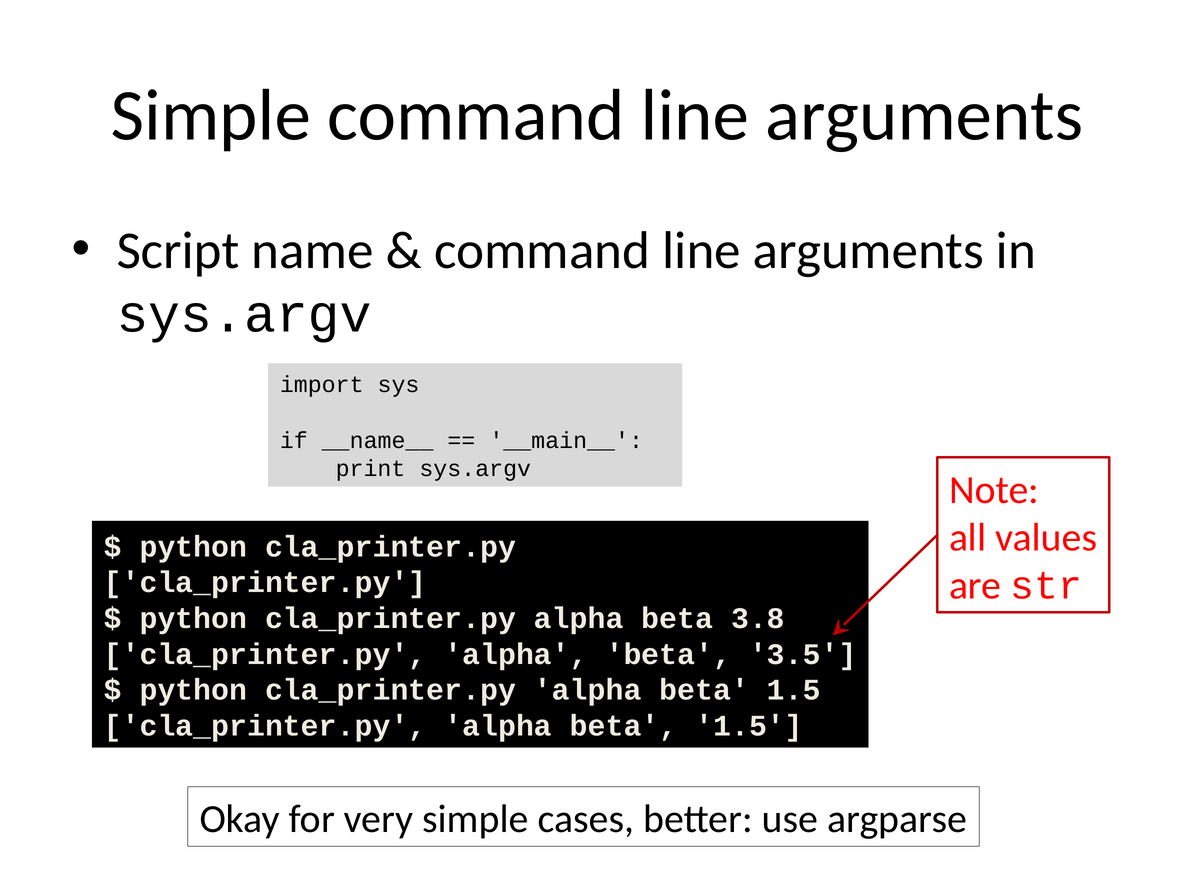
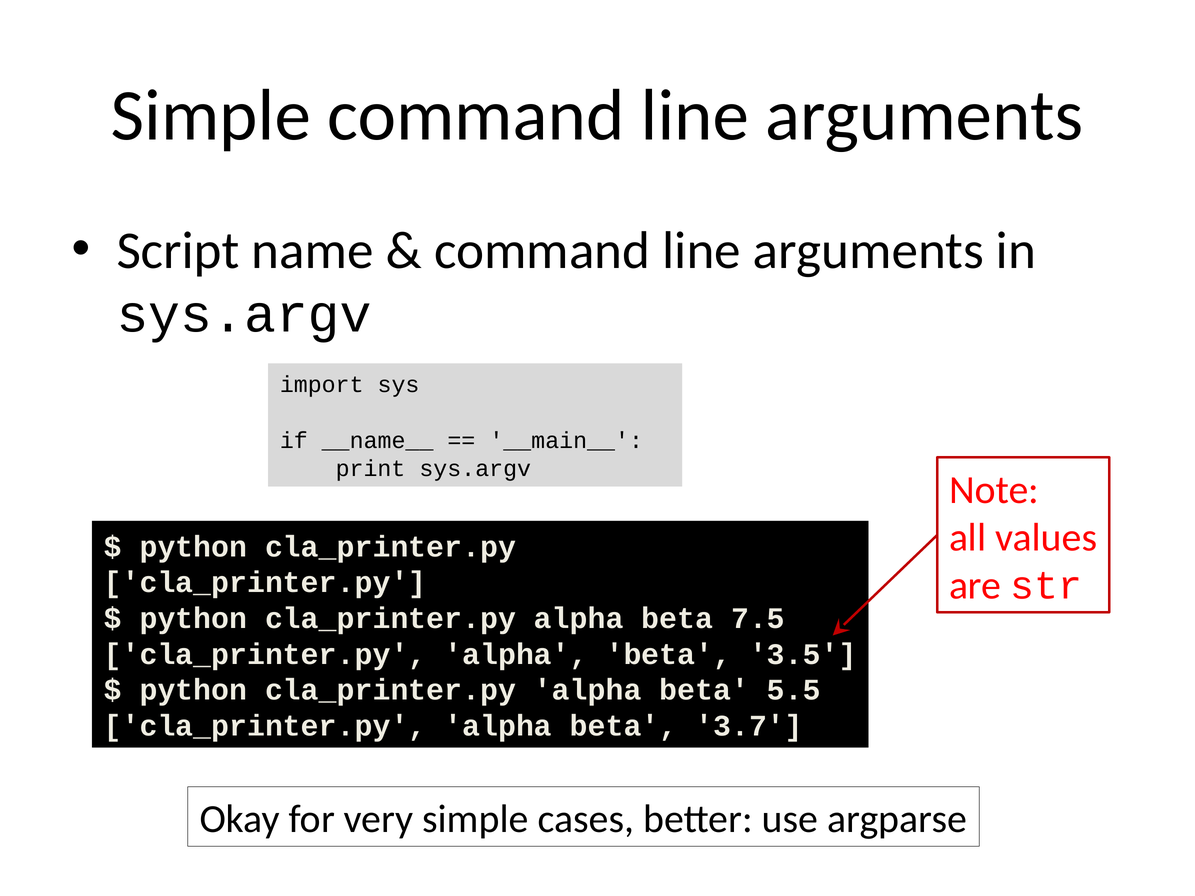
3.8: 3.8 -> 7.5
1.5 at (794, 690): 1.5 -> 5.5
1.5 at (749, 726): 1.5 -> 3.7
